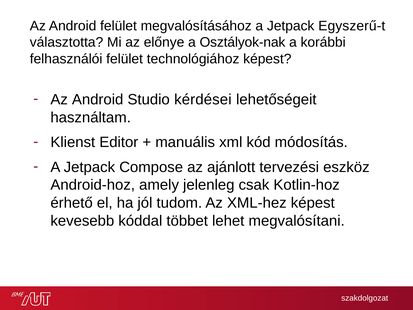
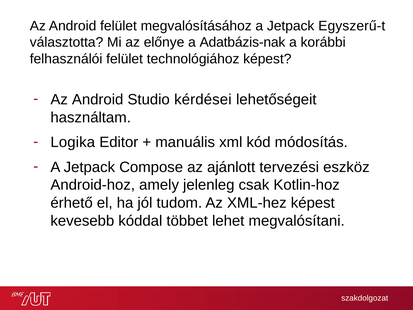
Osztályok-nak: Osztályok-nak -> Adatbázis-nak
Klienst: Klienst -> Logika
